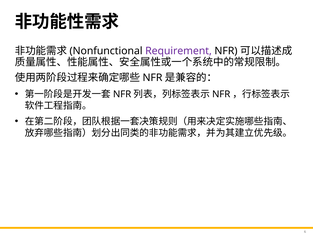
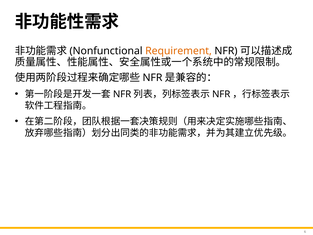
Requirement colour: purple -> orange
